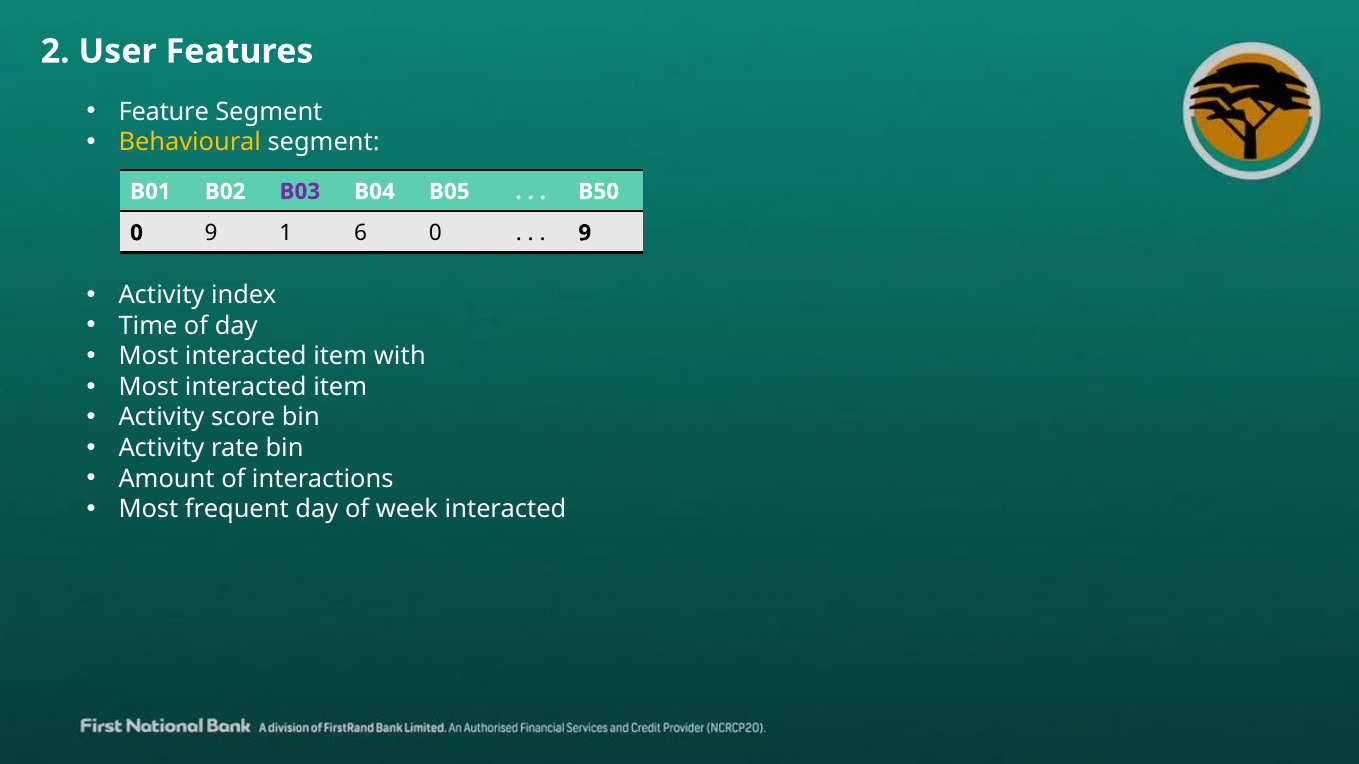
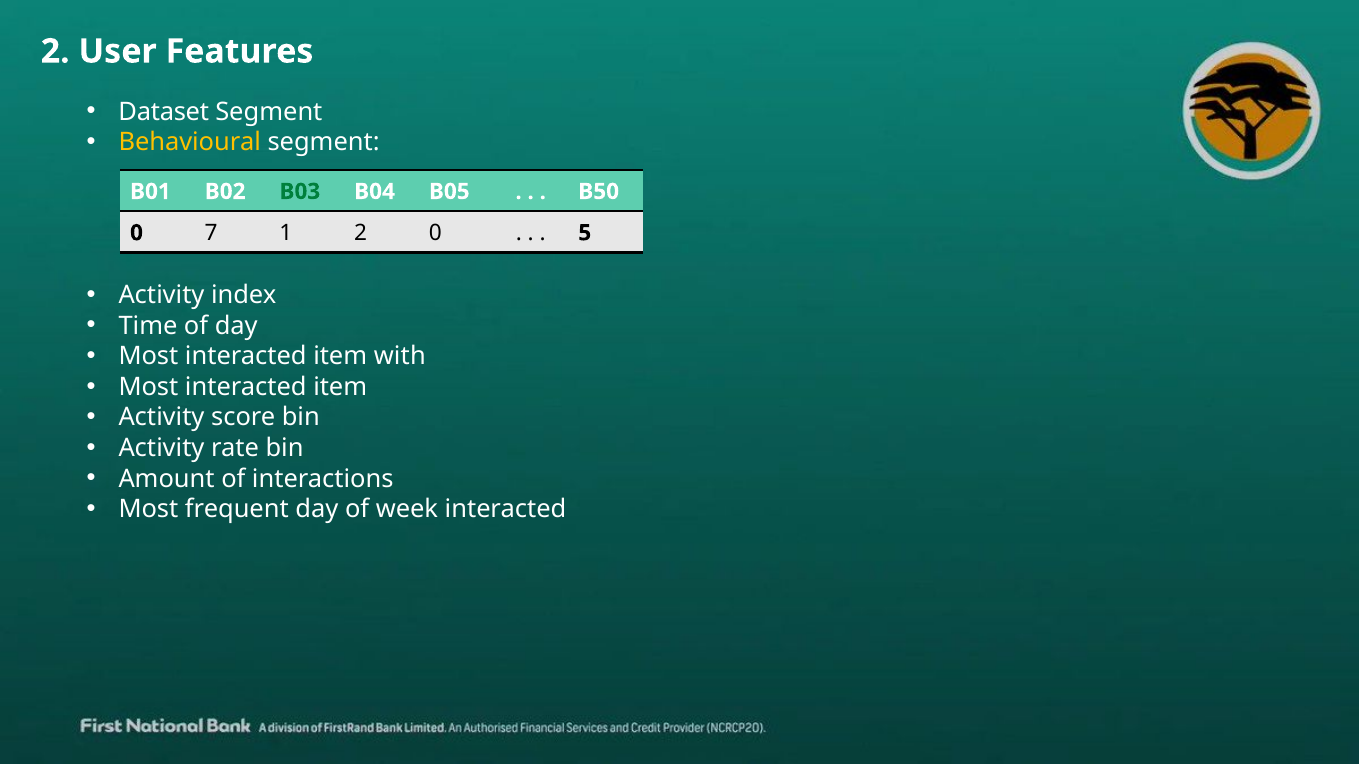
Feature: Feature -> Dataset
B03 colour: purple -> green
0 9: 9 -> 7
1 6: 6 -> 2
9 at (585, 233): 9 -> 5
